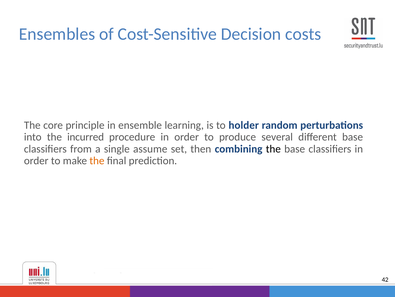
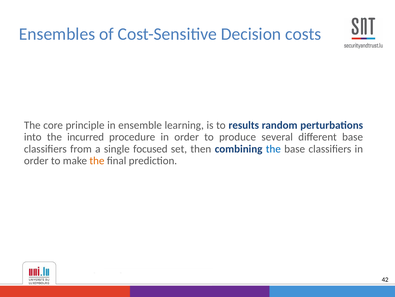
holder: holder -> results
assume: assume -> focused
the at (273, 149) colour: black -> blue
